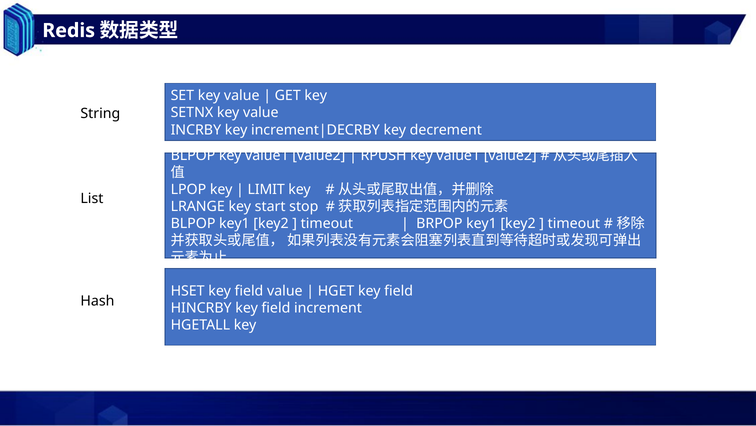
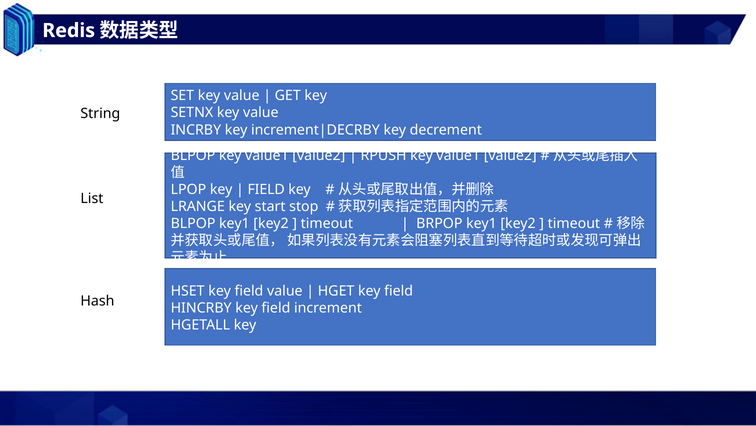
LIMIT at (266, 189): LIMIT -> FIELD
